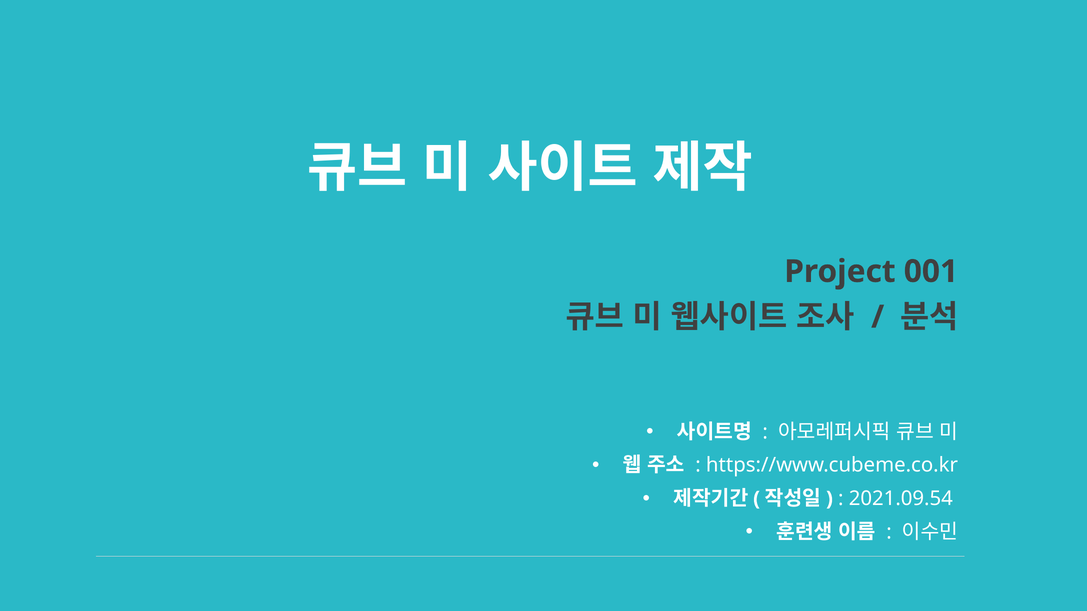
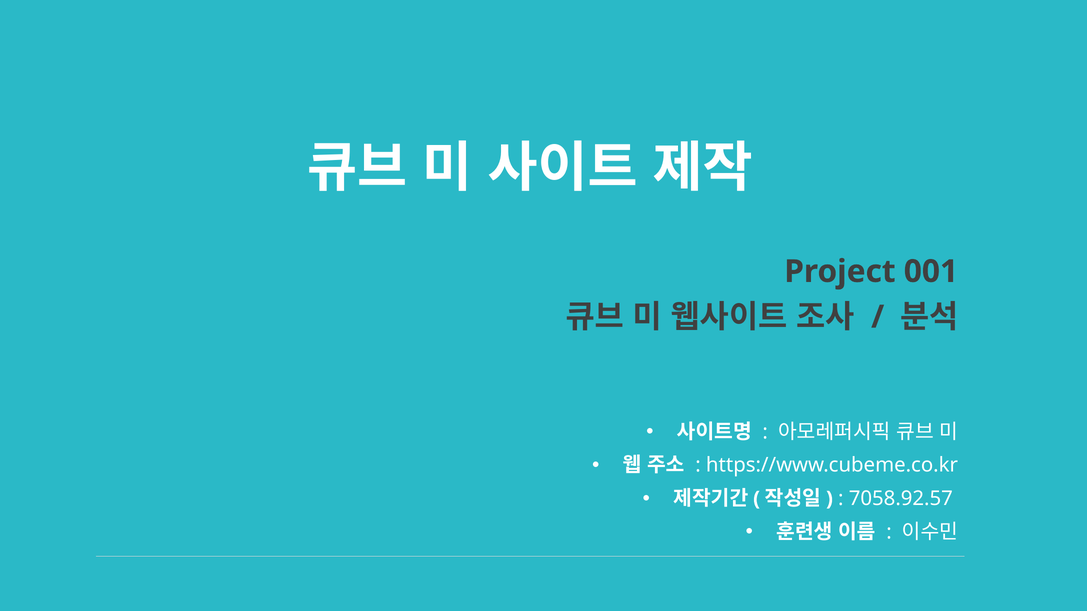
2021.09.54: 2021.09.54 -> 7058.92.57
